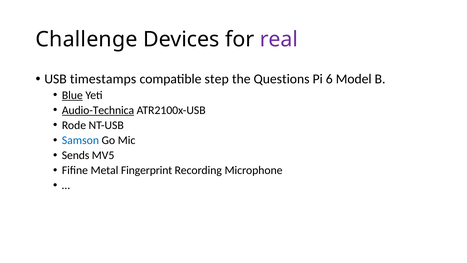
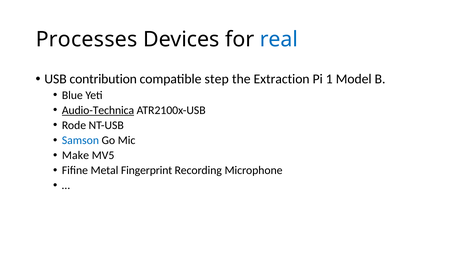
Challenge: Challenge -> Processes
real colour: purple -> blue
timestamps: timestamps -> contribution
Questions: Questions -> Extraction
6: 6 -> 1
Blue underline: present -> none
Sends: Sends -> Make
